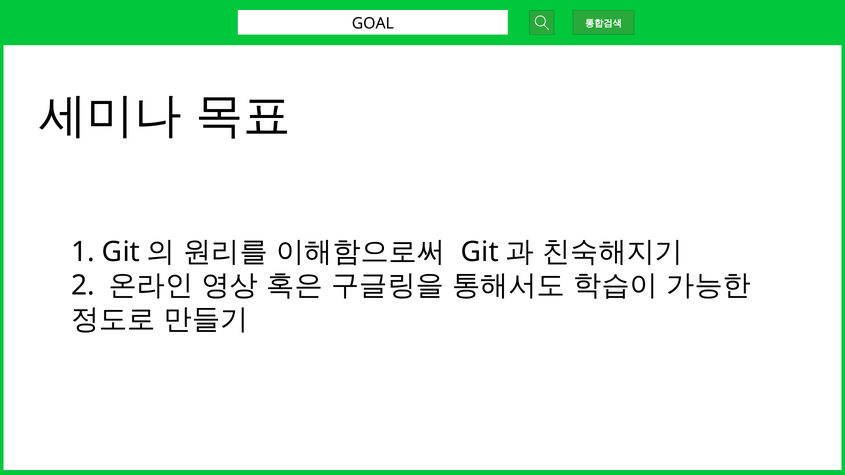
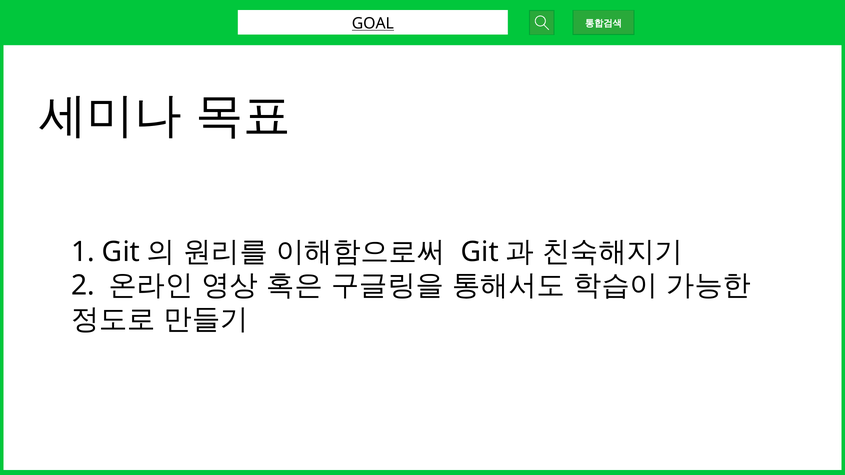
GOAL underline: none -> present
